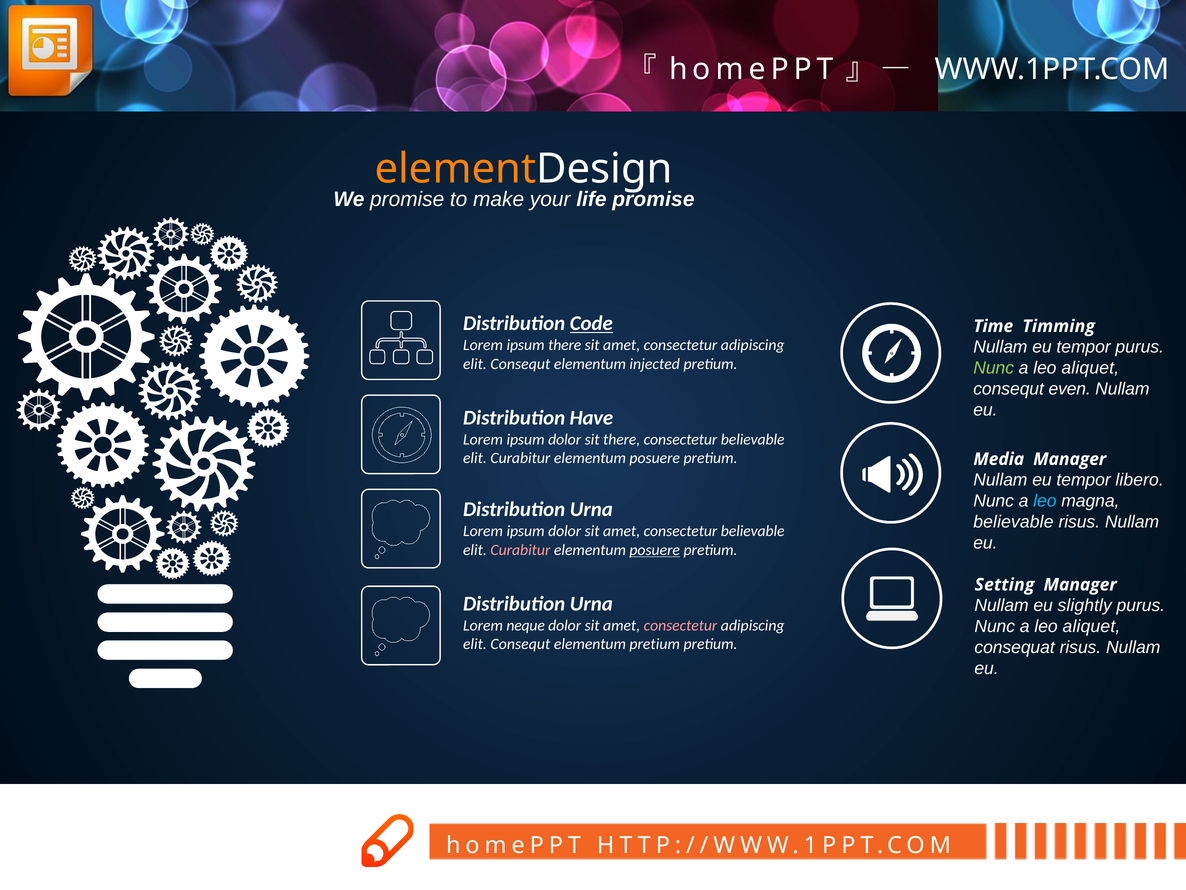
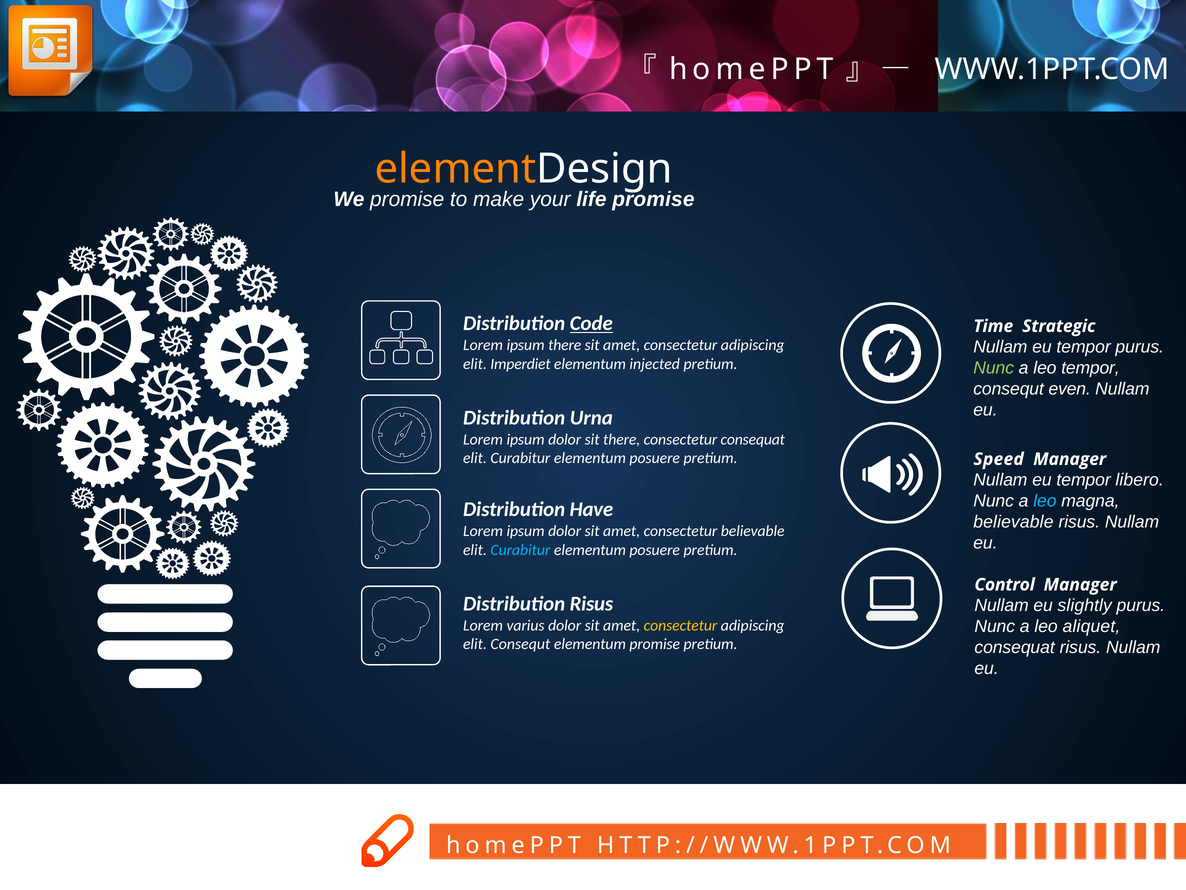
Timming: Timming -> Strategic
Consequt at (520, 364): Consequt -> Imperdiet
aliquet at (1090, 368): aliquet -> tempor
Have: Have -> Urna
believable at (753, 439): believable -> consequat
Media: Media -> Speed
Urna at (591, 509): Urna -> Have
Curabitur at (520, 550) colour: pink -> light blue
posuere at (655, 550) underline: present -> none
Setting: Setting -> Control
Urna at (591, 603): Urna -> Risus
neque: neque -> varius
consectetur at (680, 625) colour: pink -> yellow
elementum pretium: pretium -> promise
